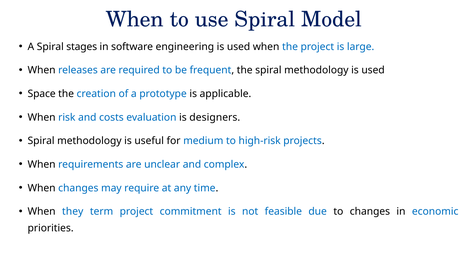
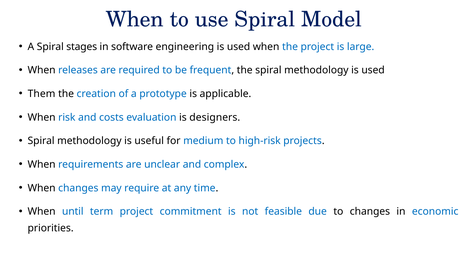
Space: Space -> Them
they: they -> until
